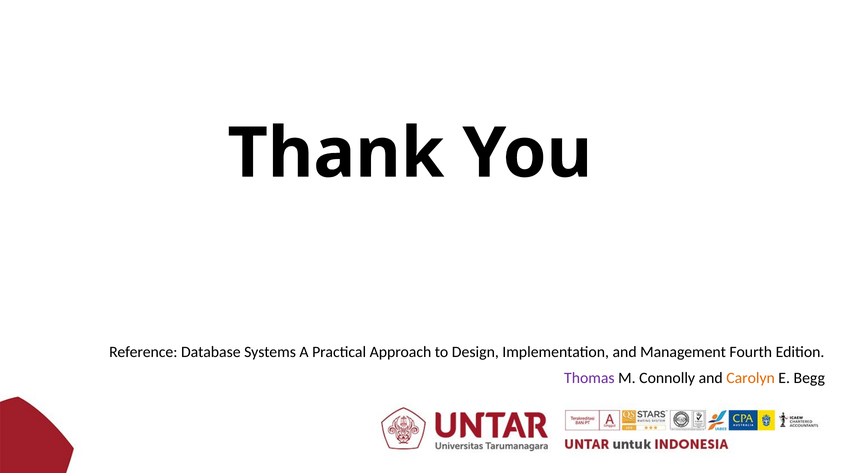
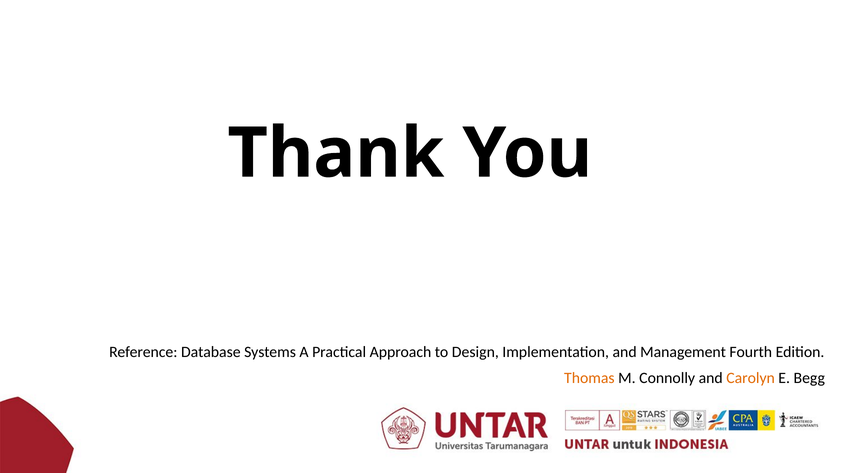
Thomas colour: purple -> orange
